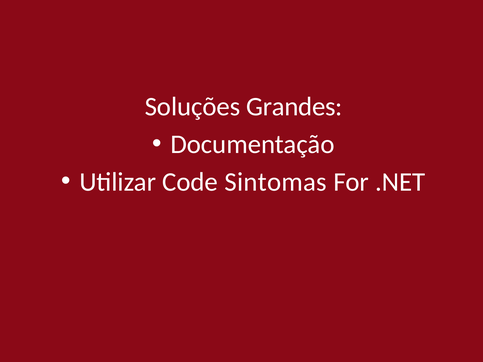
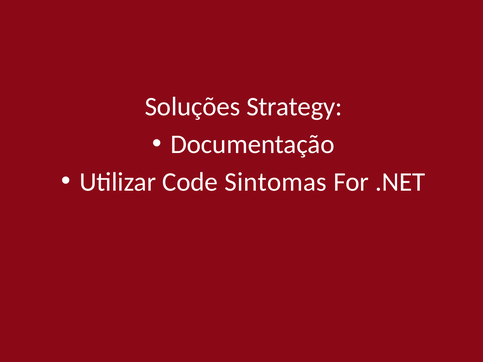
Grandes: Grandes -> Strategy
